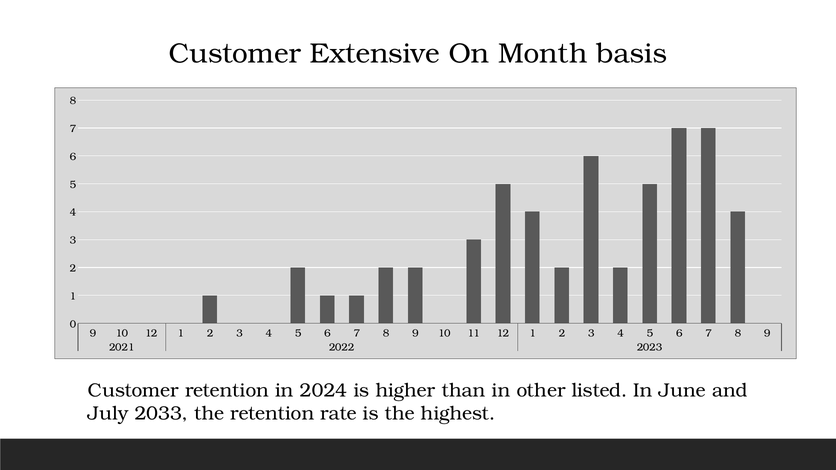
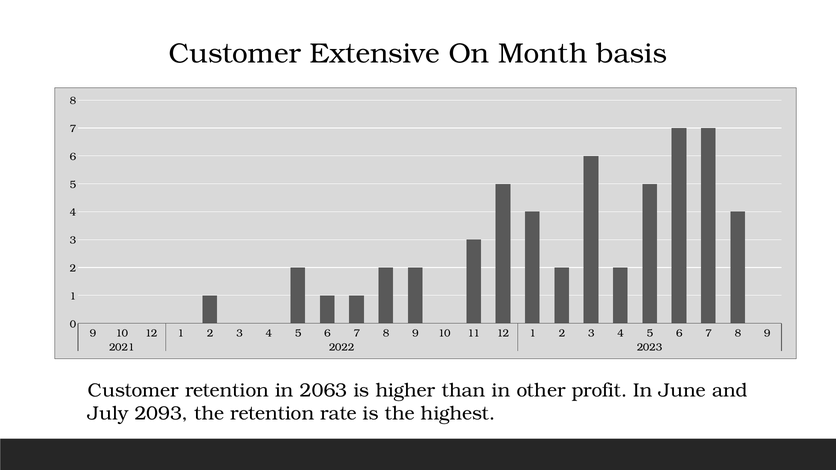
2024: 2024 -> 2063
listed: listed -> profit
2033: 2033 -> 2093
